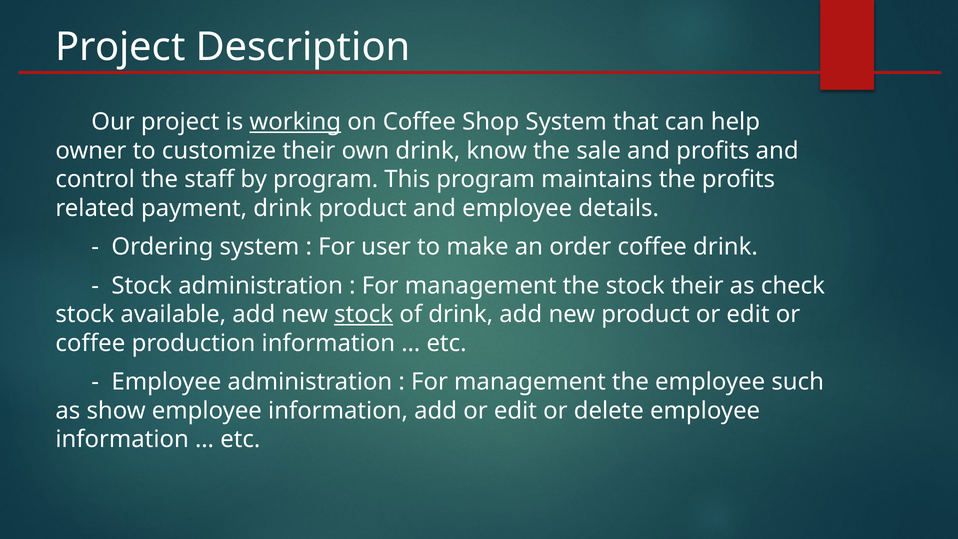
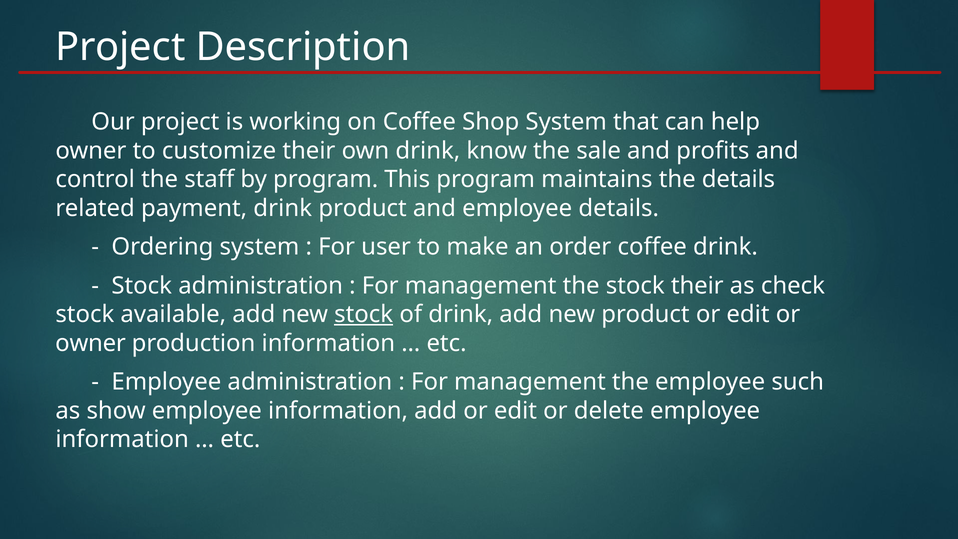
working underline: present -> none
the profits: profits -> details
coffee at (90, 343): coffee -> owner
